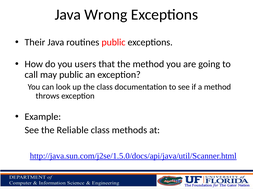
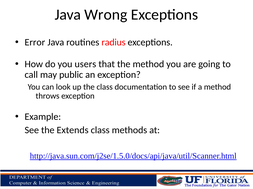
Their: Their -> Error
routines public: public -> radius
Reliable: Reliable -> Extends
